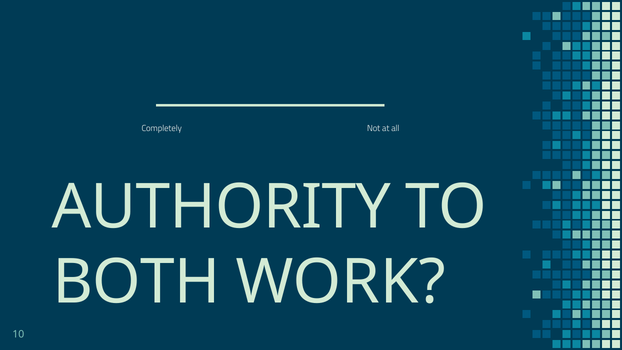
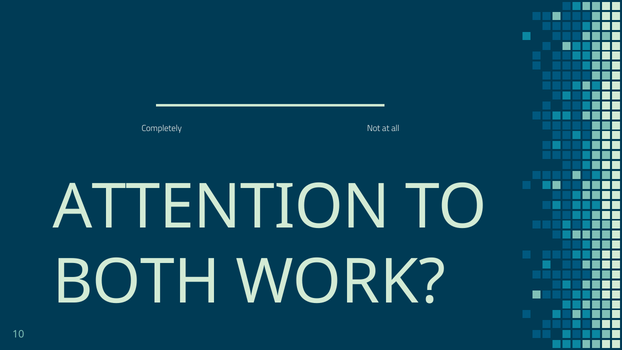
AUTHORITY: AUTHORITY -> ATTENTION
